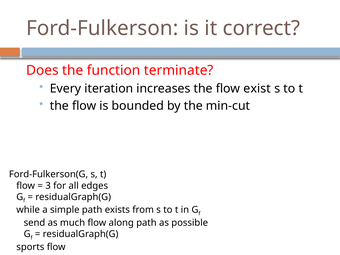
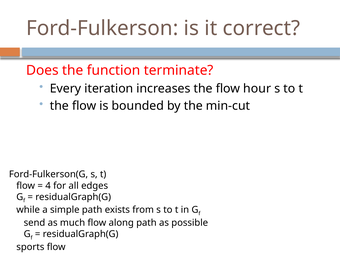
exist: exist -> hour
3: 3 -> 4
